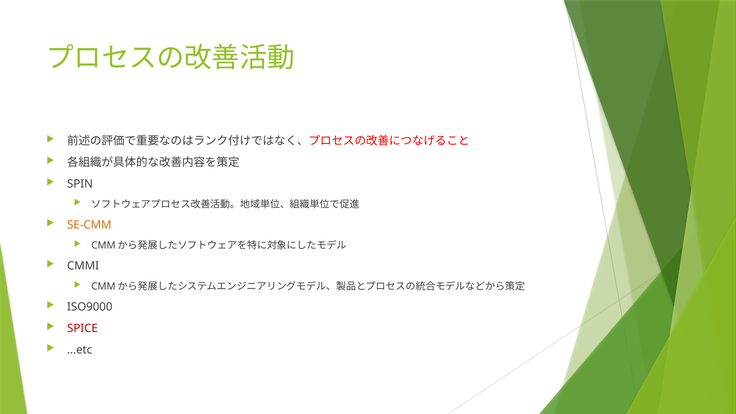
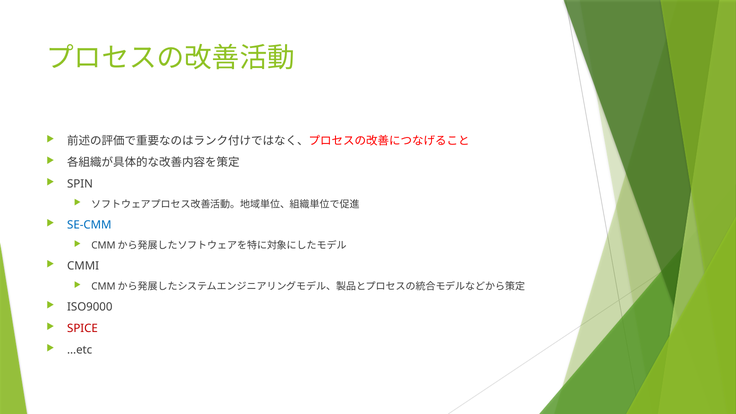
SE-CMM colour: orange -> blue
